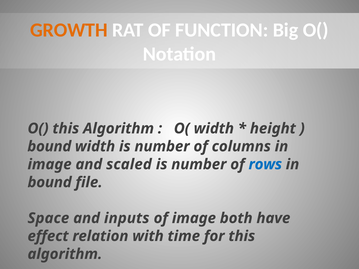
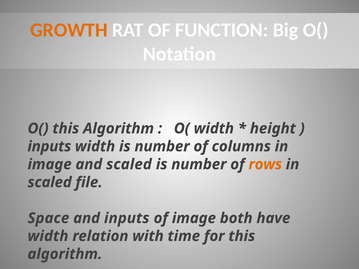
bound at (49, 147): bound -> inputs
rows colour: blue -> orange
bound at (50, 182): bound -> scaled
effect at (48, 236): effect -> width
